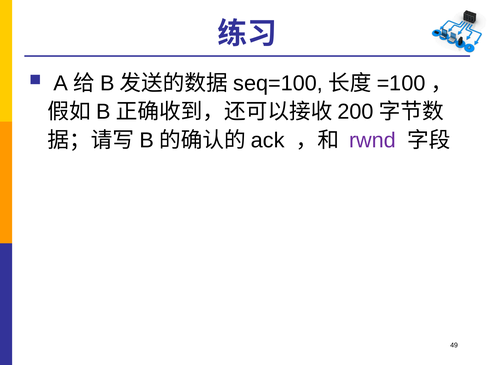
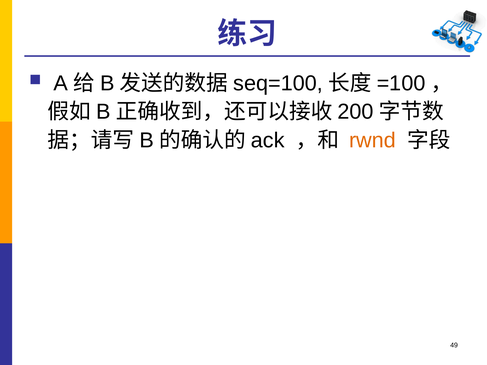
rwnd colour: purple -> orange
